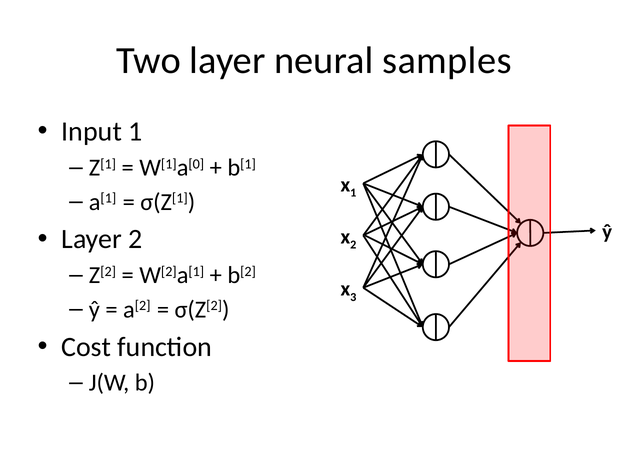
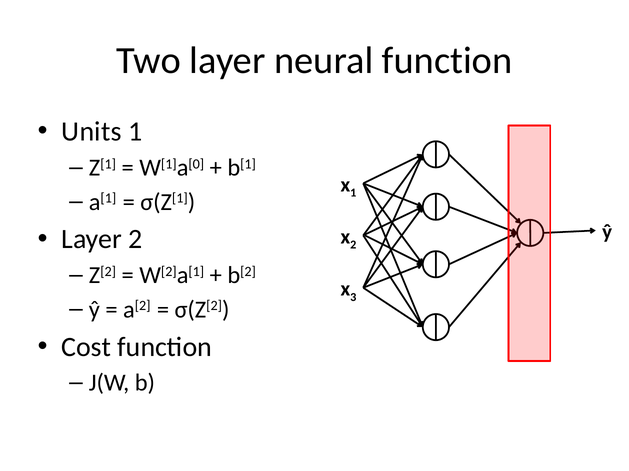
neural samples: samples -> function
Input: Input -> Units
